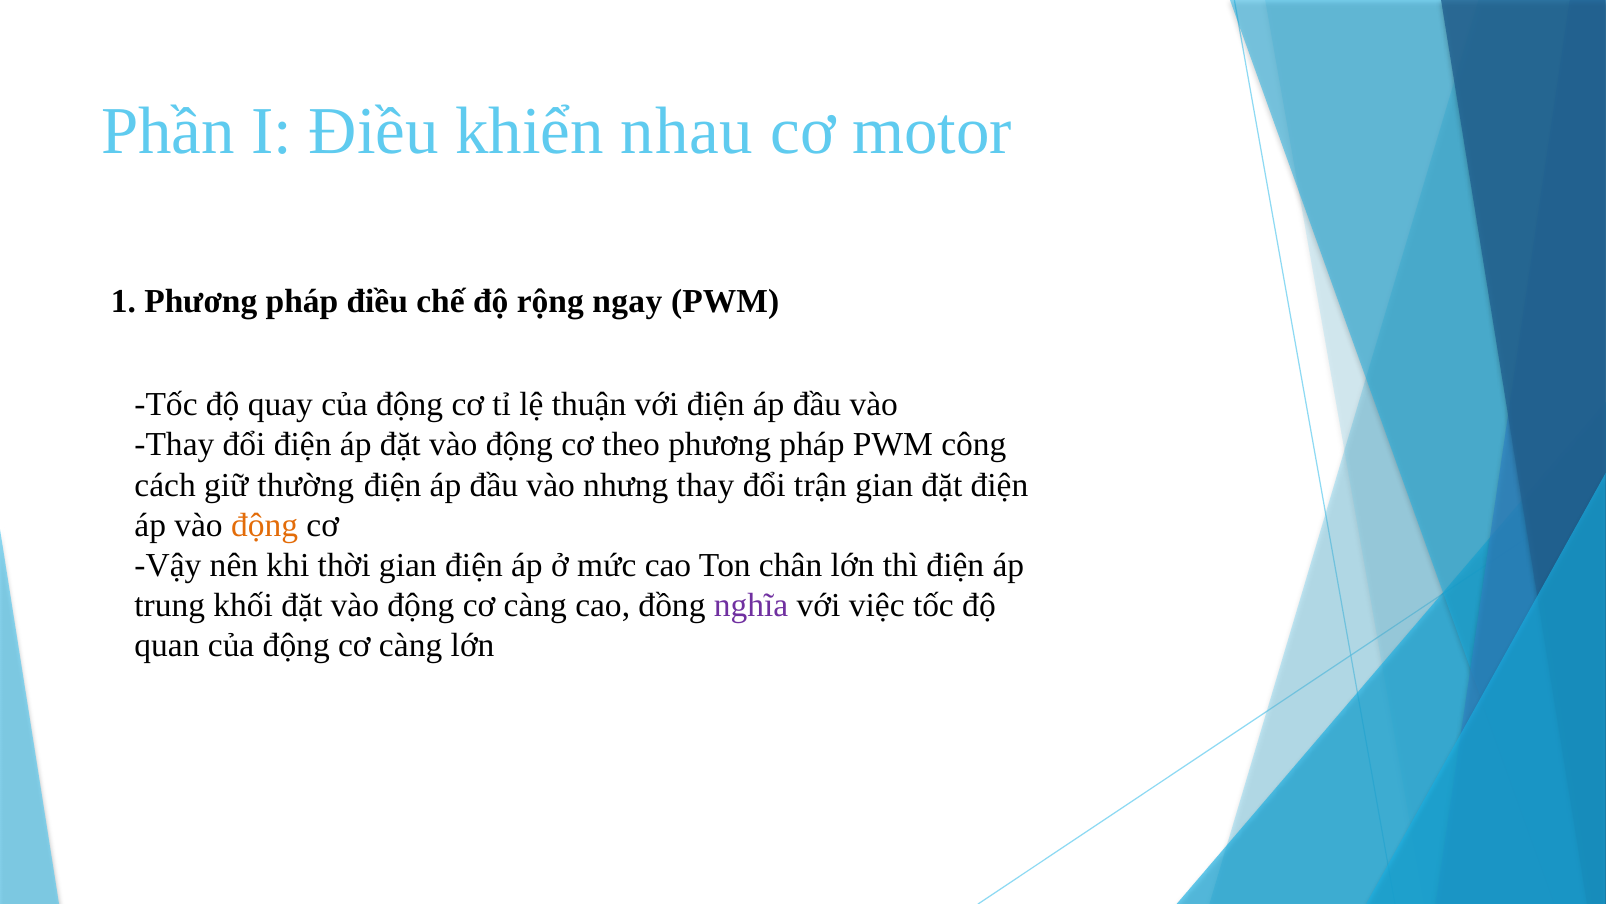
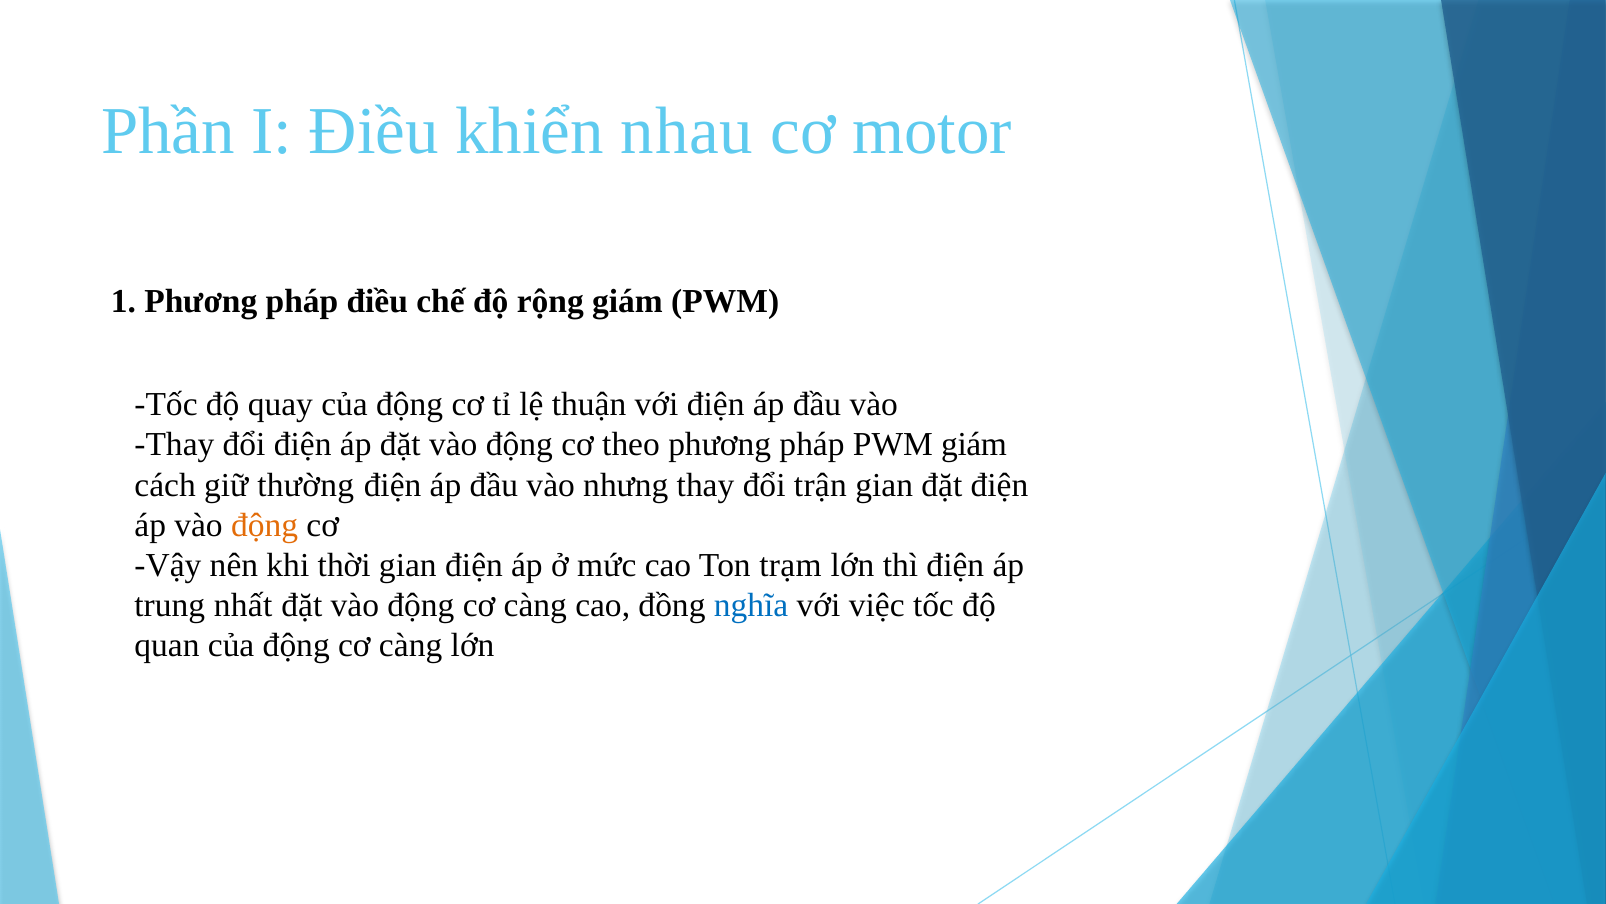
rộng ngay: ngay -> giám
PWM công: công -> giám
chân: chân -> trạm
khối: khối -> nhất
nghĩa colour: purple -> blue
